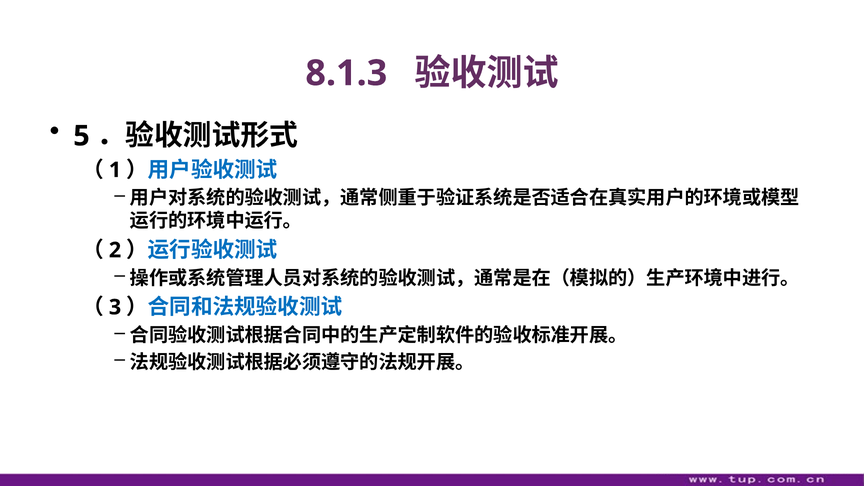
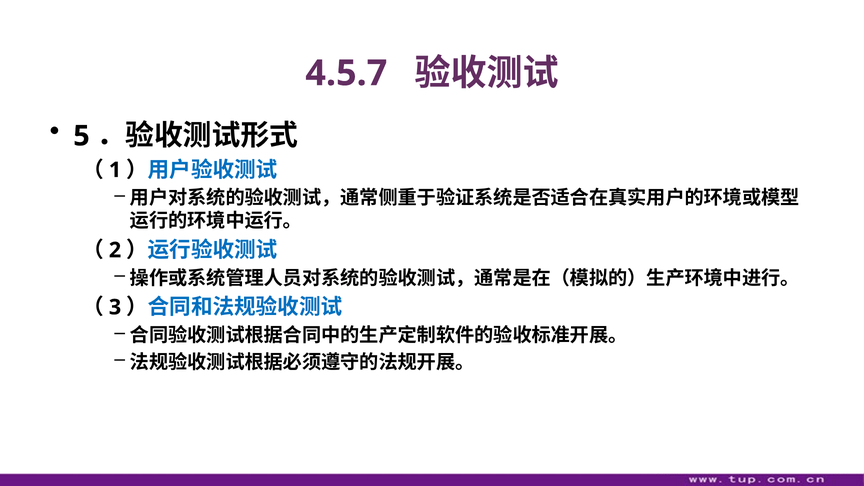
8.1.3: 8.1.3 -> 4.5.7
